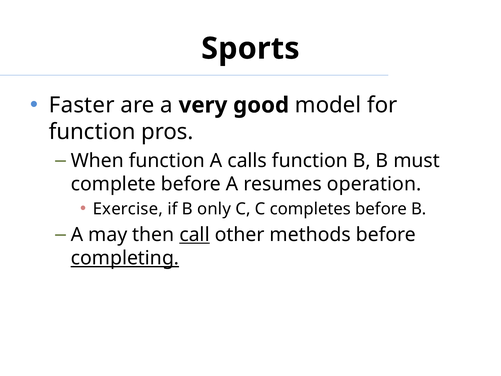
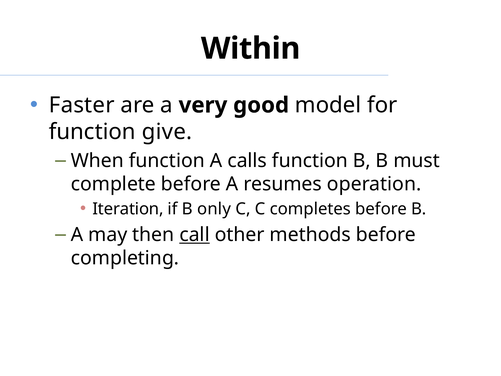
Sports: Sports -> Within
pros: pros -> give
Exercise: Exercise -> Iteration
completing underline: present -> none
